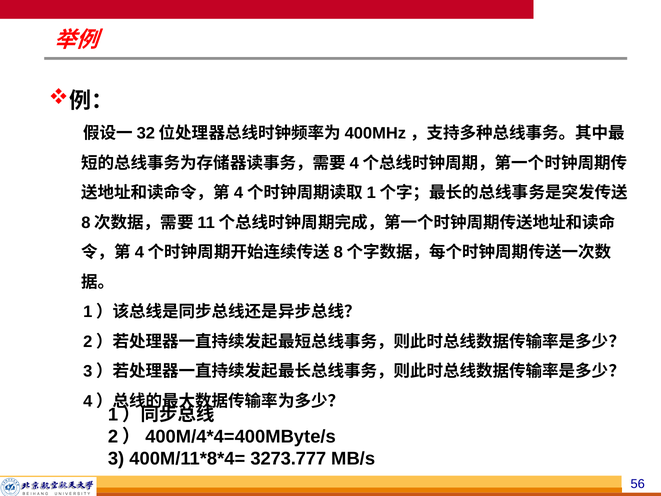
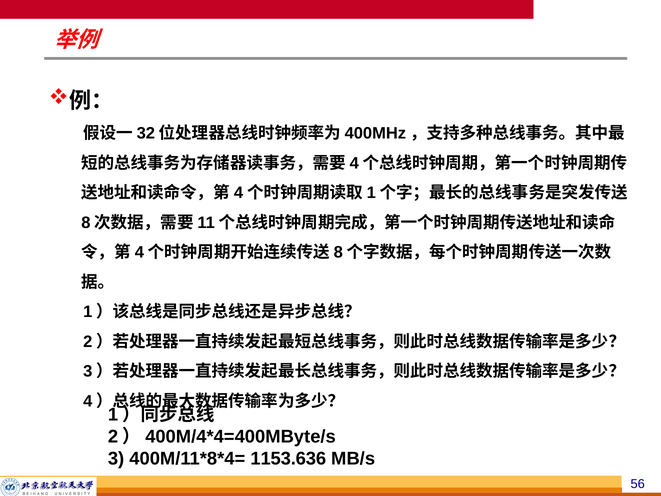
3273.777: 3273.777 -> 1153.636
